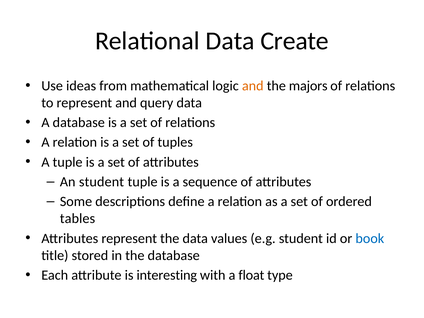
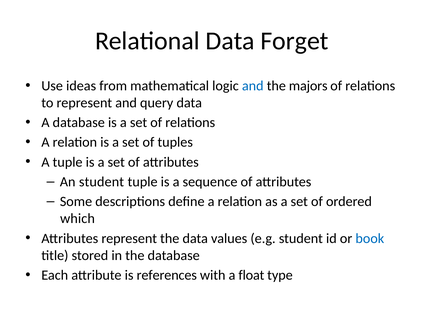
Create: Create -> Forget
and at (253, 86) colour: orange -> blue
tables: tables -> which
interesting: interesting -> references
